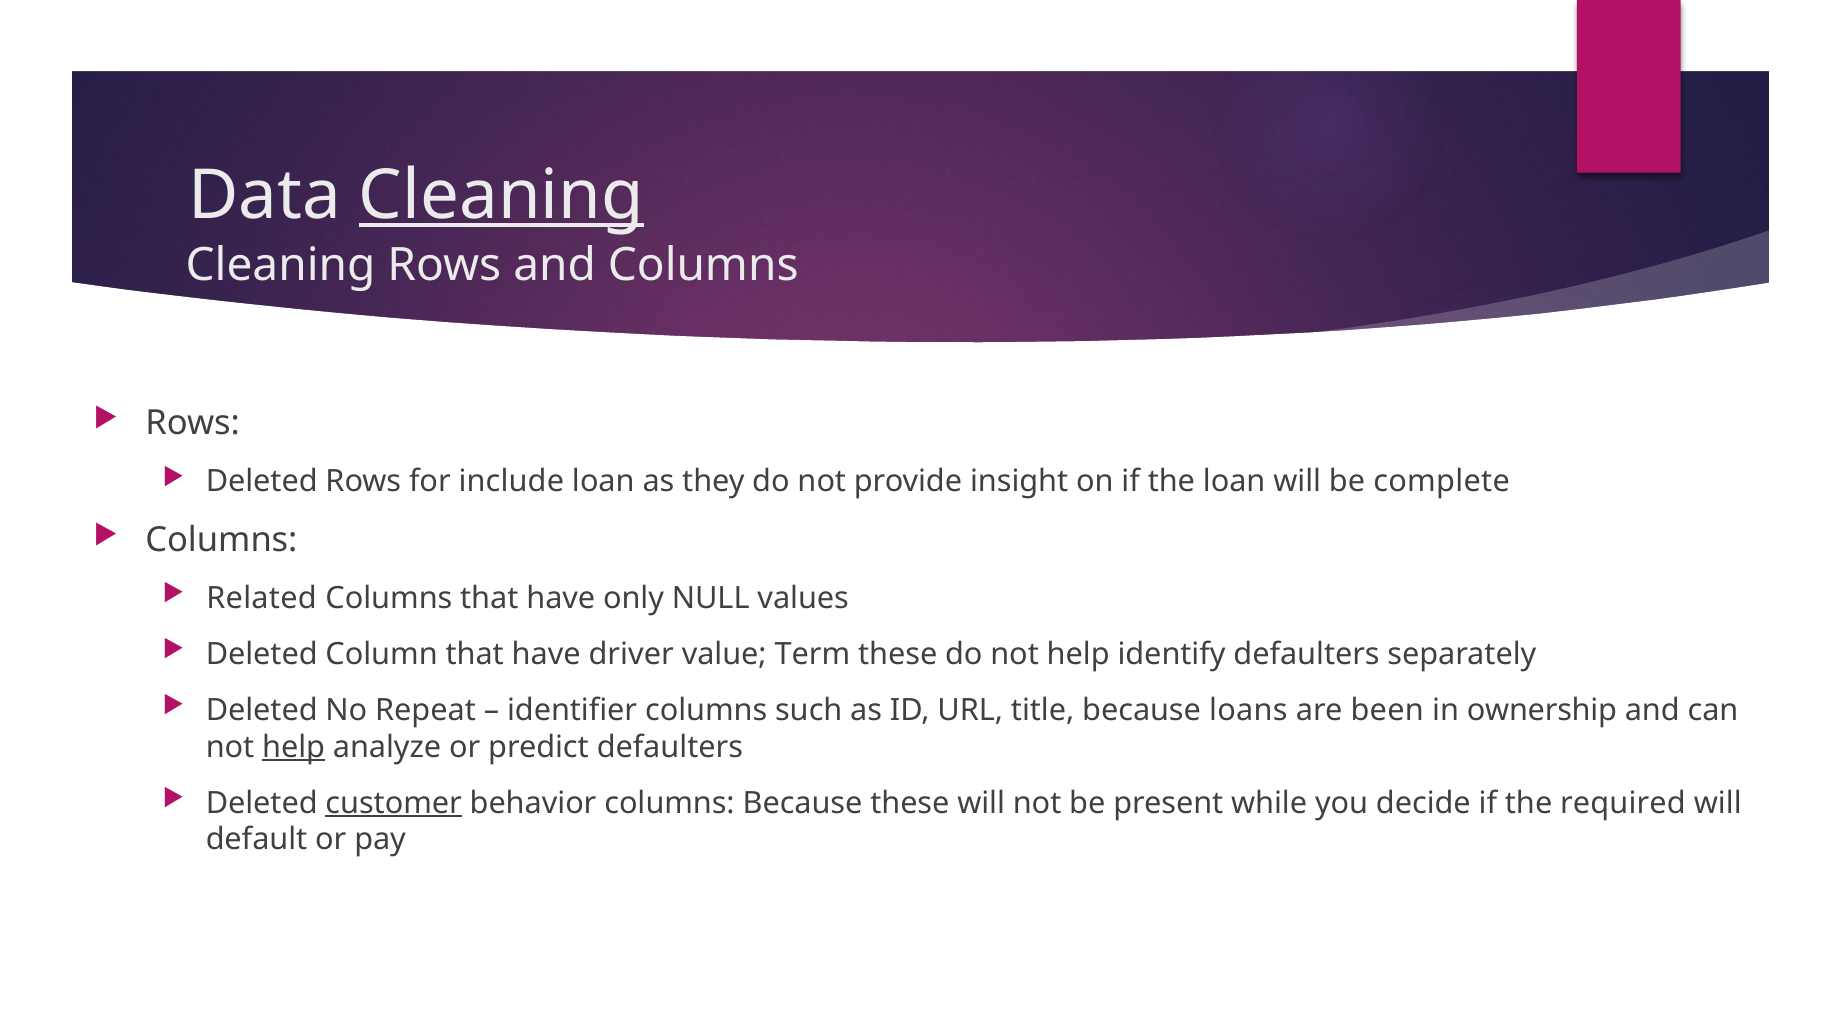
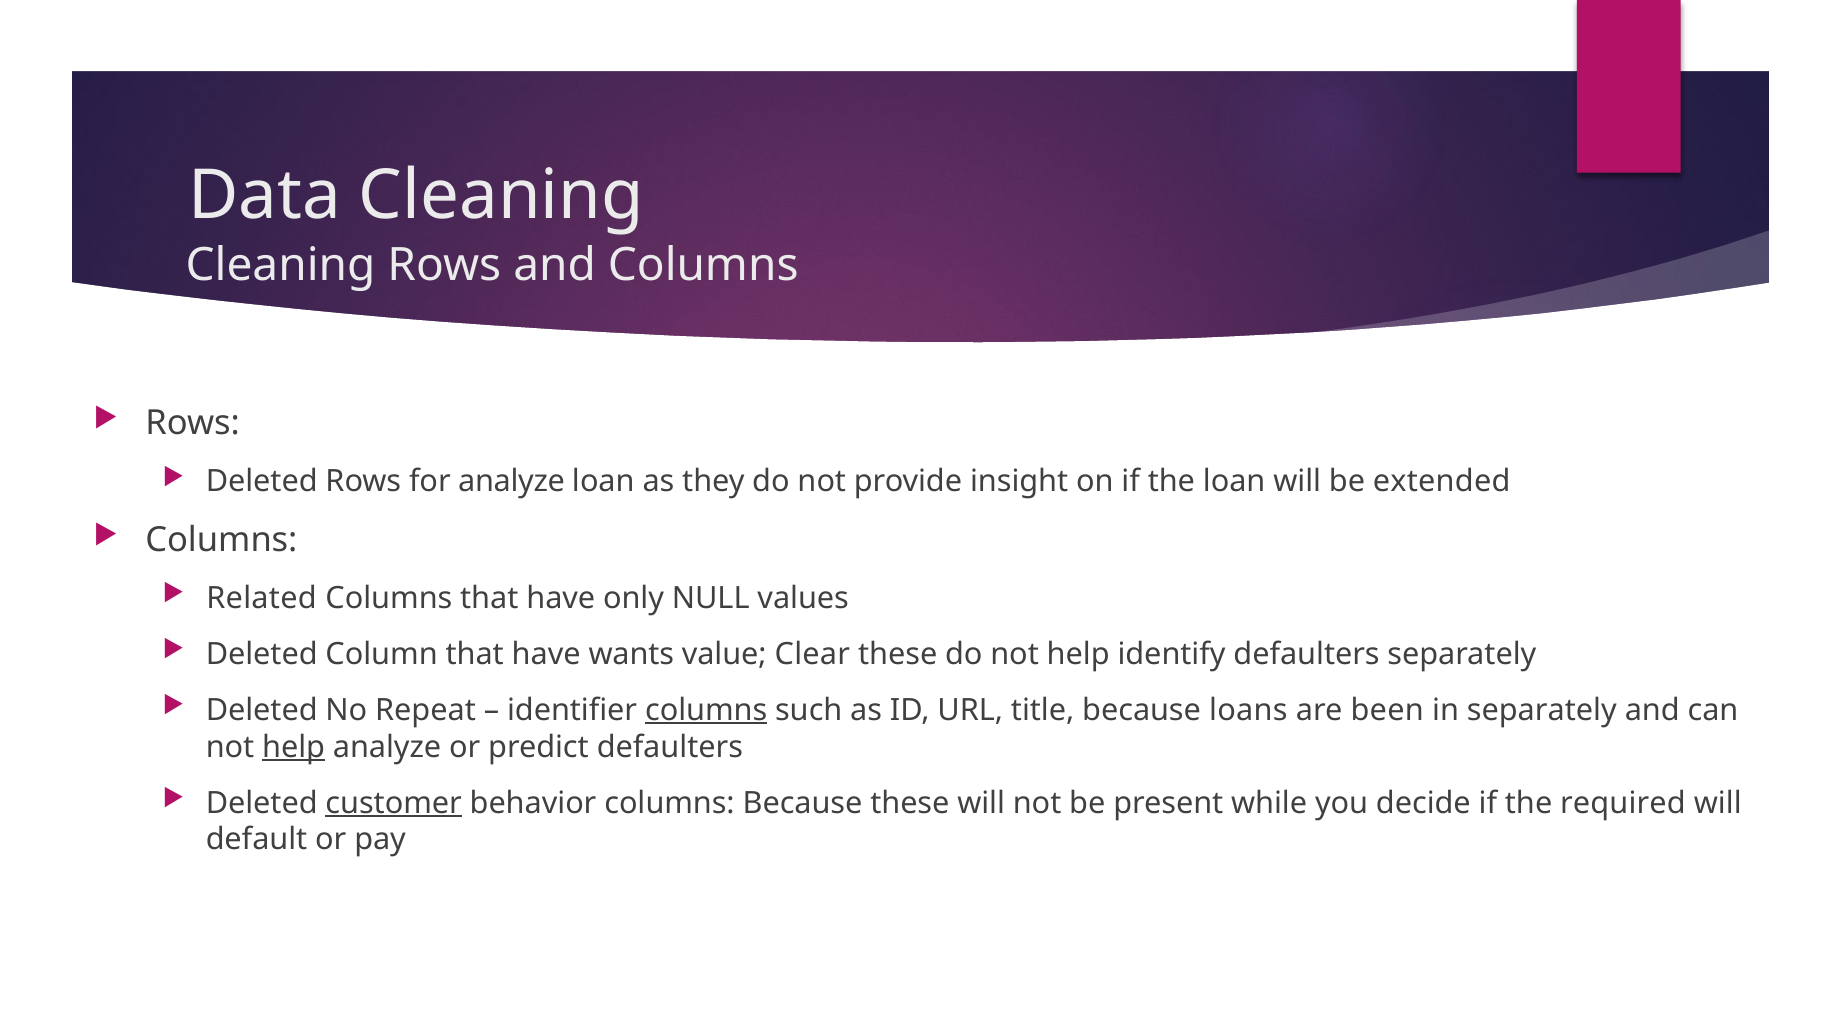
Cleaning at (501, 195) underline: present -> none
for include: include -> analyze
complete: complete -> extended
driver: driver -> wants
Term: Term -> Clear
columns at (706, 710) underline: none -> present
in ownership: ownership -> separately
